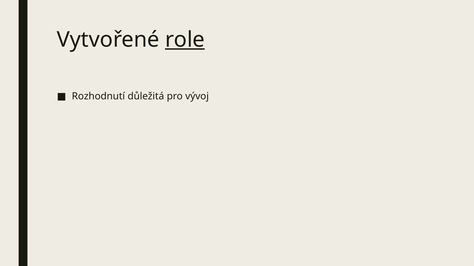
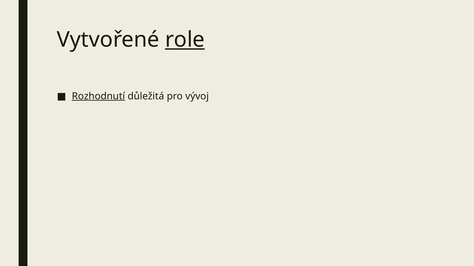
Rozhodnutí underline: none -> present
